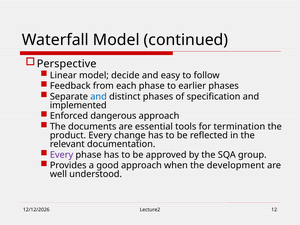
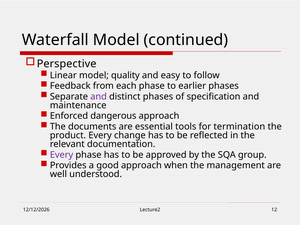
decide: decide -> quality
and at (99, 96) colour: blue -> purple
implemented: implemented -> maintenance
development: development -> management
